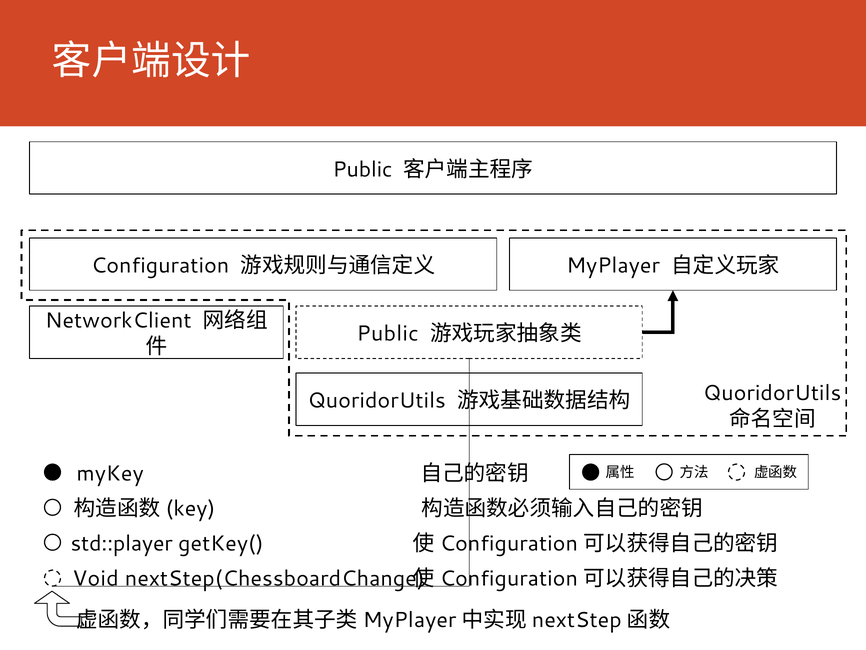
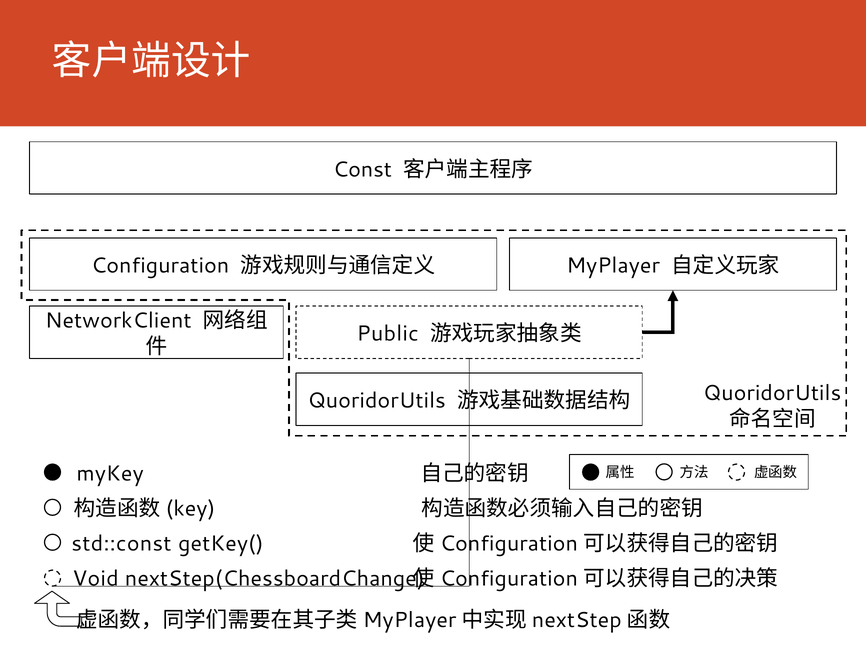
Public at (363, 169): Public -> Const
std::player: std::player -> std::const
